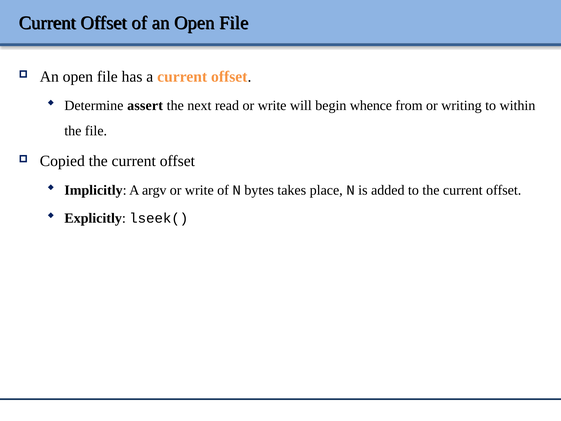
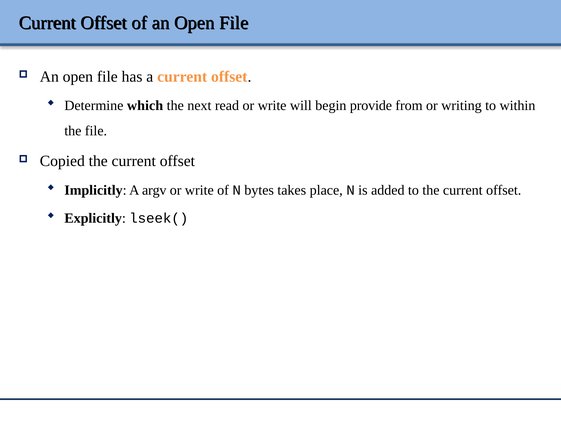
assert: assert -> which
whence: whence -> provide
